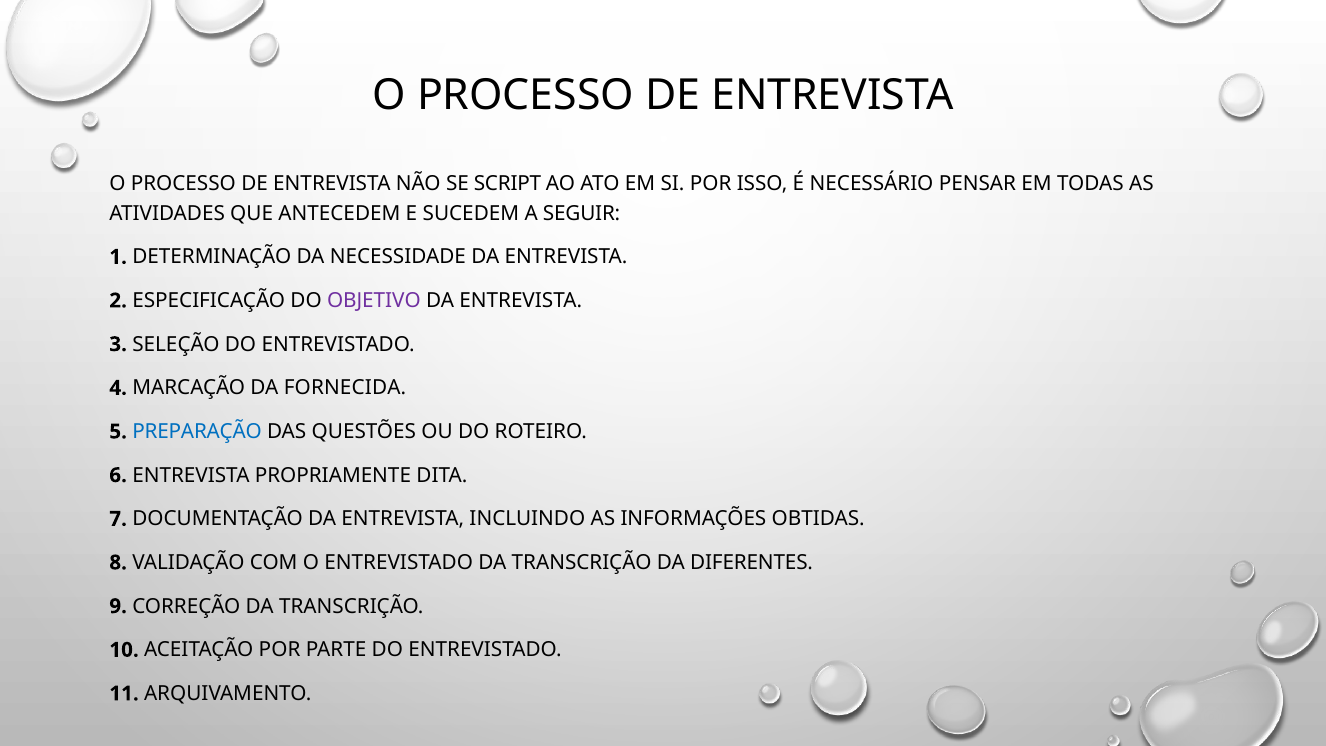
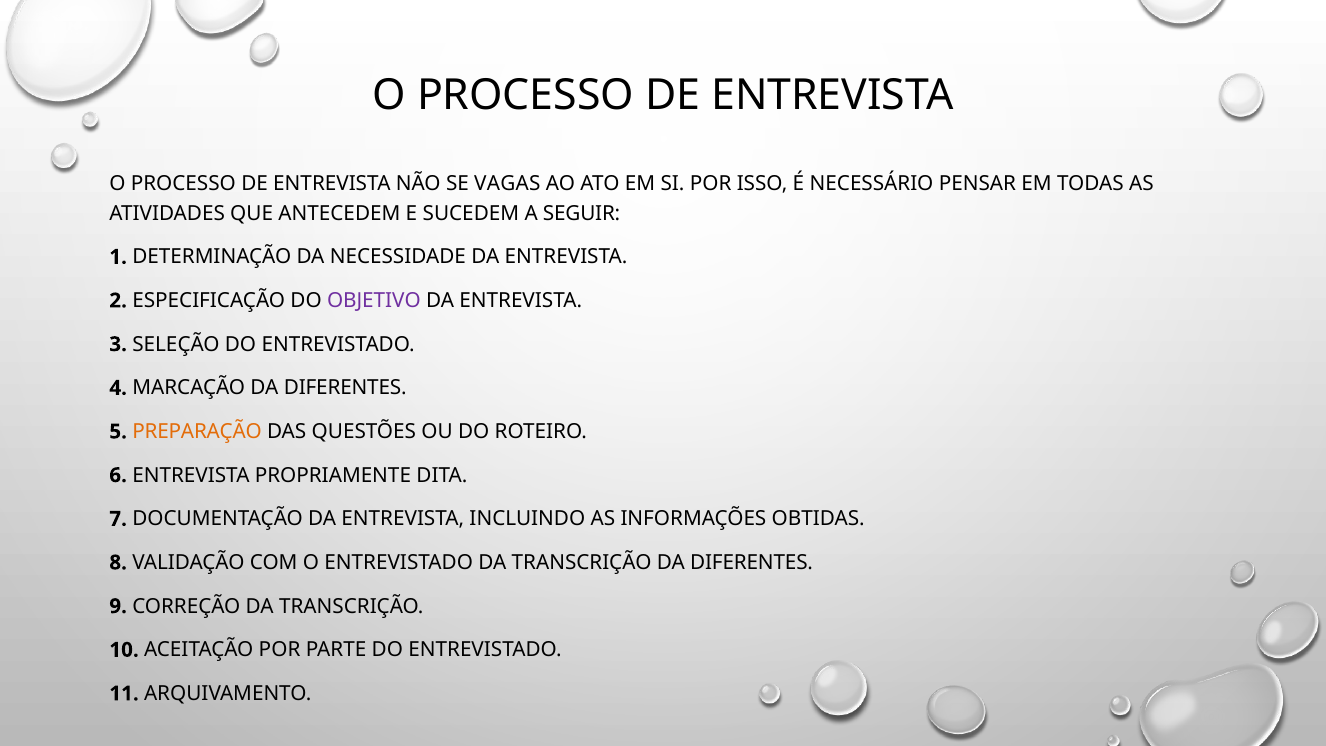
SCRIPT: SCRIPT -> VAGAS
MARCAÇÃO DA FORNECIDA: FORNECIDA -> DIFERENTES
PREPARAÇÃO colour: blue -> orange
